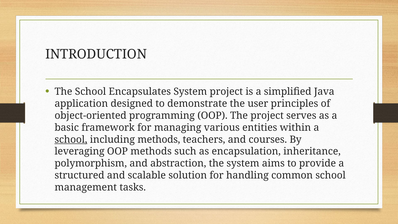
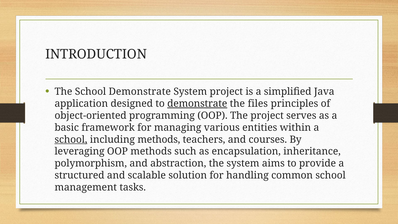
School Encapsulates: Encapsulates -> Demonstrate
demonstrate at (197, 104) underline: none -> present
user: user -> files
